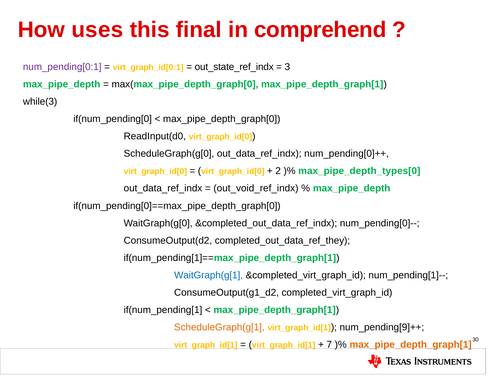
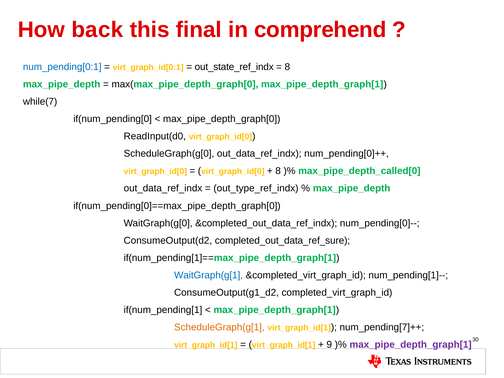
uses: uses -> back
num_pending[0:1 colour: purple -> blue
3 at (287, 67): 3 -> 8
while(3: while(3 -> while(7
2 at (278, 171): 2 -> 8
max_pipe_depth_types[0: max_pipe_depth_types[0 -> max_pipe_depth_called[0
out_void_ref_indx: out_void_ref_indx -> out_type_ref_indx
completed_out_data_ref_they: completed_out_data_ref_they -> completed_out_data_ref_sure
num_pending[9]++: num_pending[9]++ -> num_pending[7]++
7: 7 -> 9
max_pipe_depth_graph[1 at (411, 345) colour: orange -> purple
